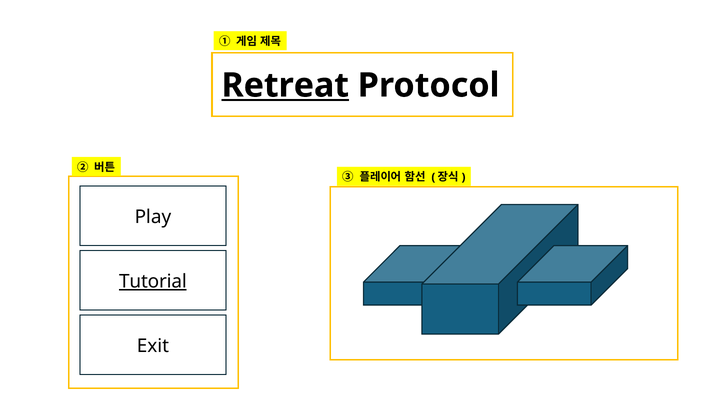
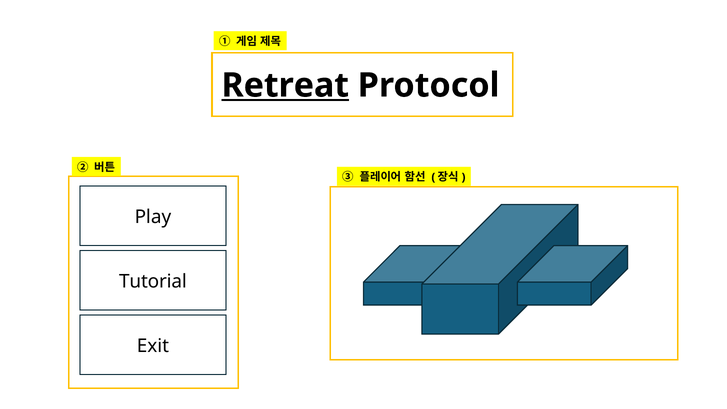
Tutorial underline: present -> none
